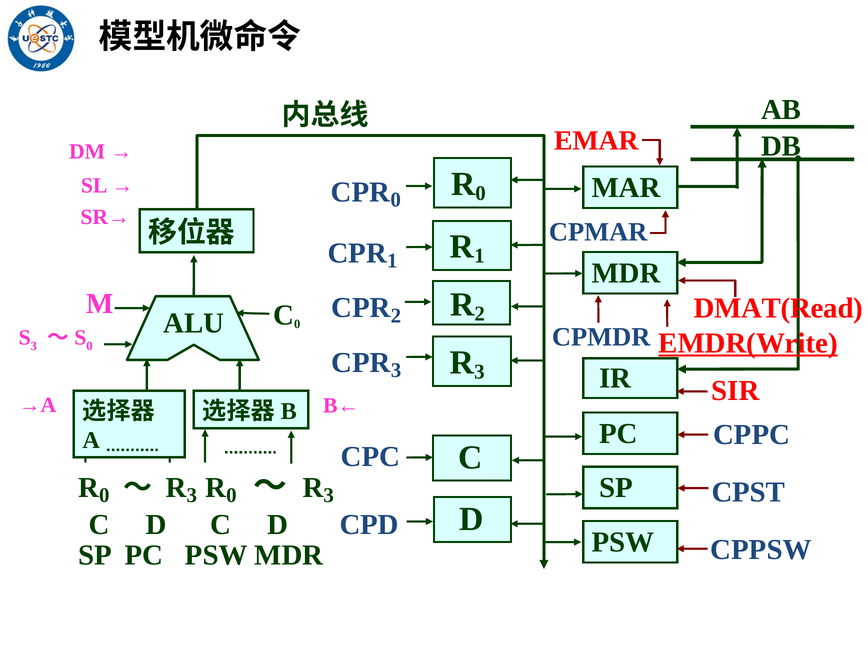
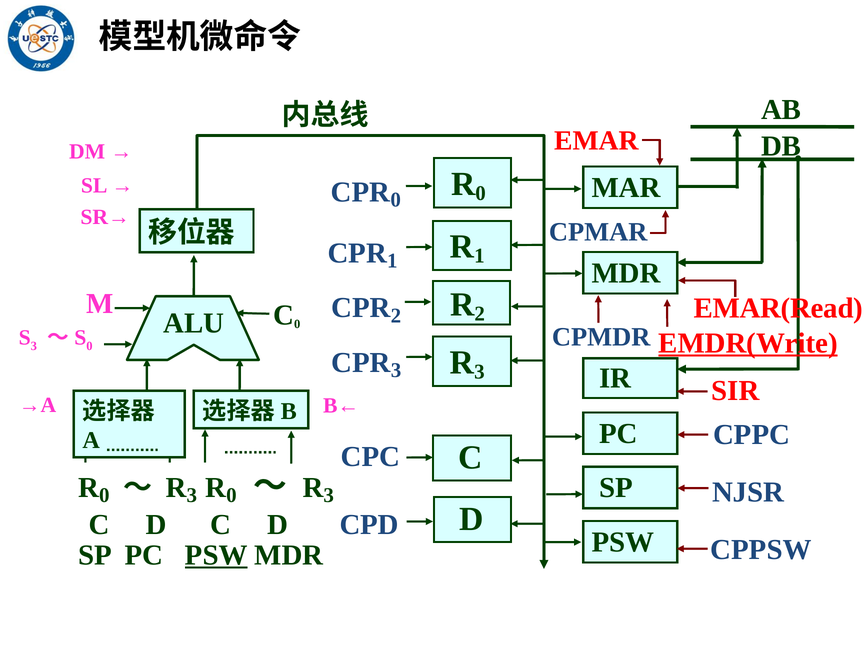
DMAT(Read: DMAT(Read -> EMAR(Read
CPST: CPST -> NJSR
PSW at (216, 555) underline: none -> present
